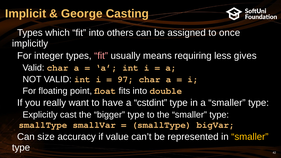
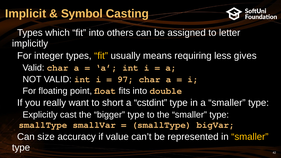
George: George -> Symbol
once: once -> letter
fit at (101, 56) colour: pink -> yellow
have: have -> short
